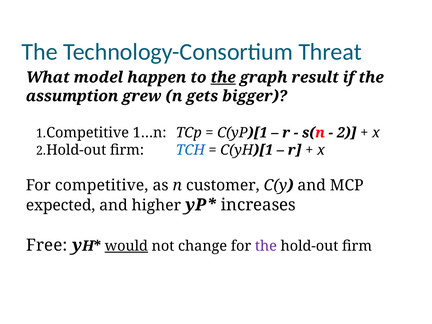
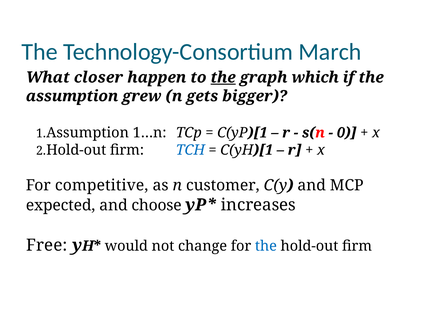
Threat: Threat -> March
model: model -> closer
result: result -> which
1 Competitive: Competitive -> Assumption
2 at (347, 133): 2 -> 0
higher: higher -> choose
would underline: present -> none
the at (266, 246) colour: purple -> blue
